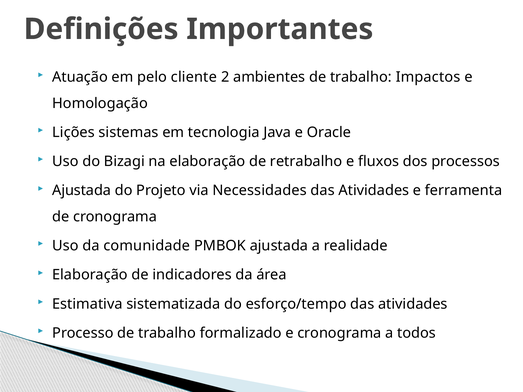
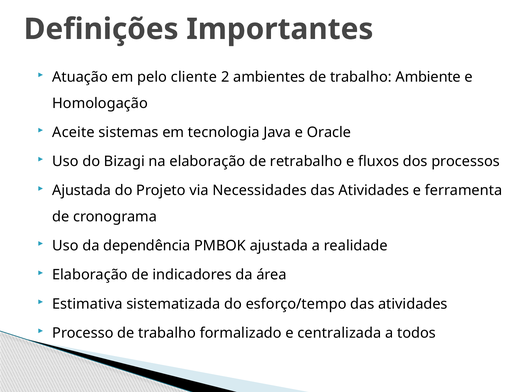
Impactos: Impactos -> Ambiente
Lições: Lições -> Aceite
comunidade: comunidade -> dependência
e cronograma: cronograma -> centralizada
